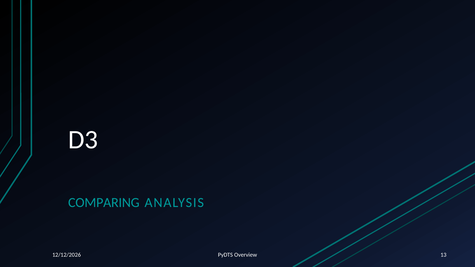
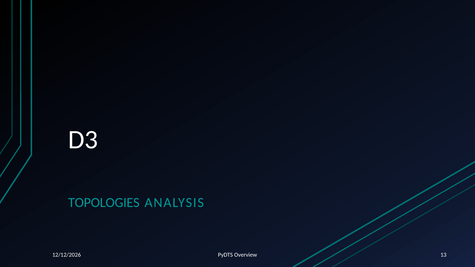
COMPARING: COMPARING -> TOPOLOGIES
